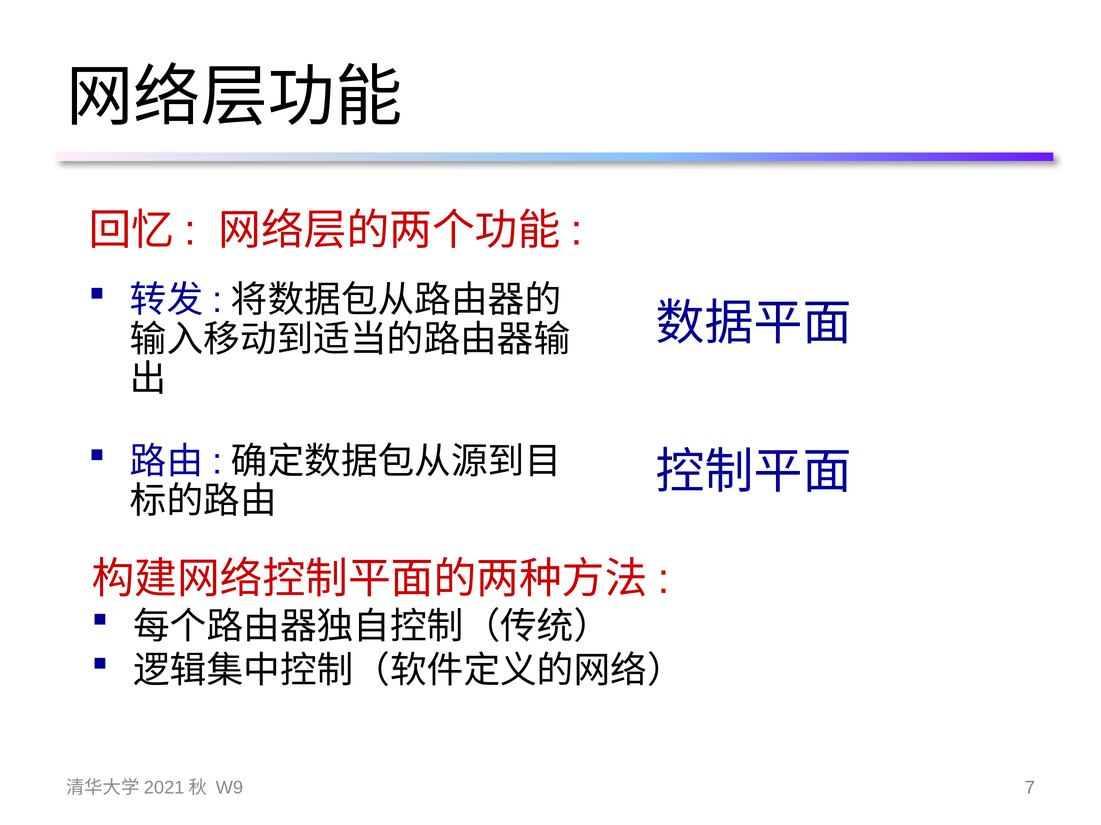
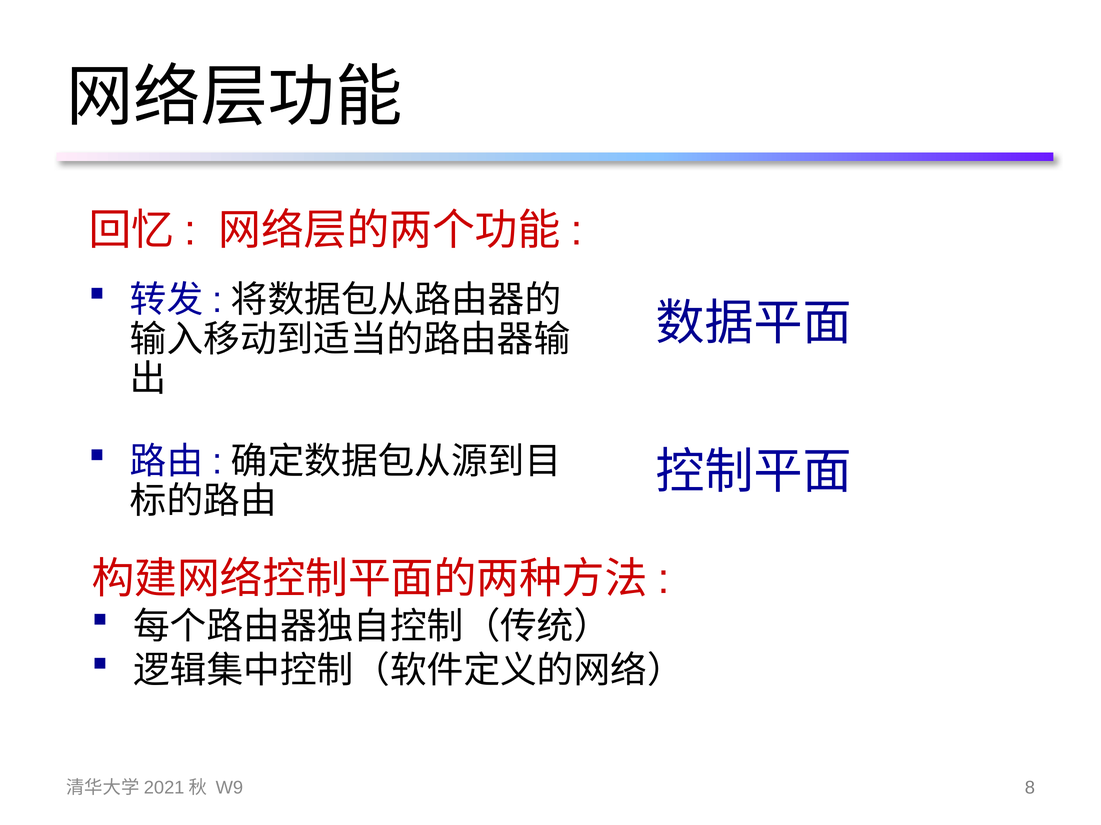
7: 7 -> 8
